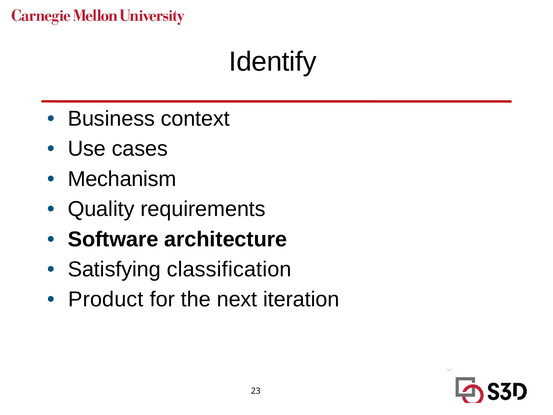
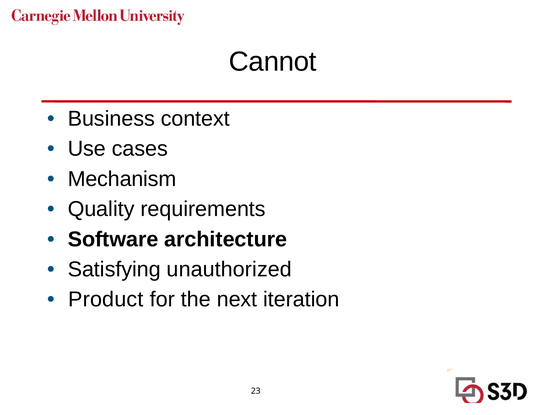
Identify: Identify -> Cannot
classification: classification -> unauthorized
